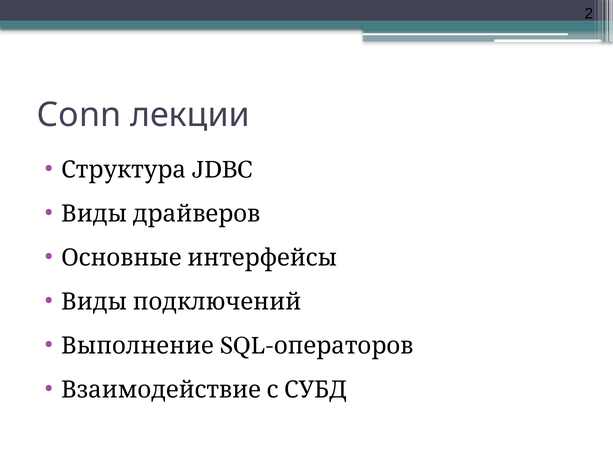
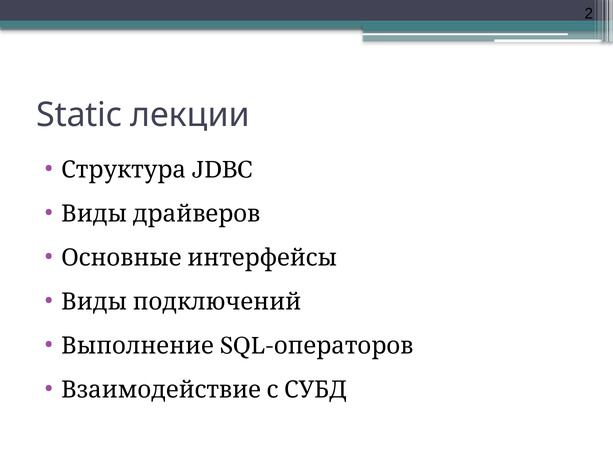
Conn: Conn -> Static
